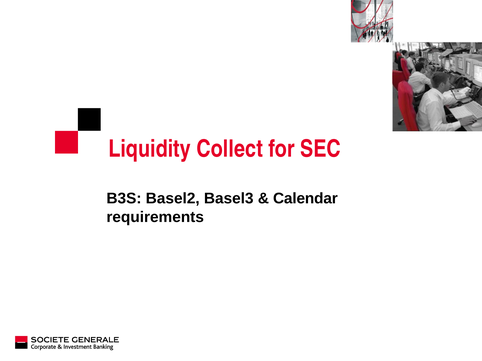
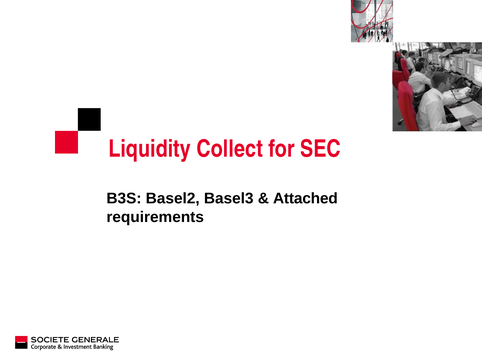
Calendar: Calendar -> Attached
